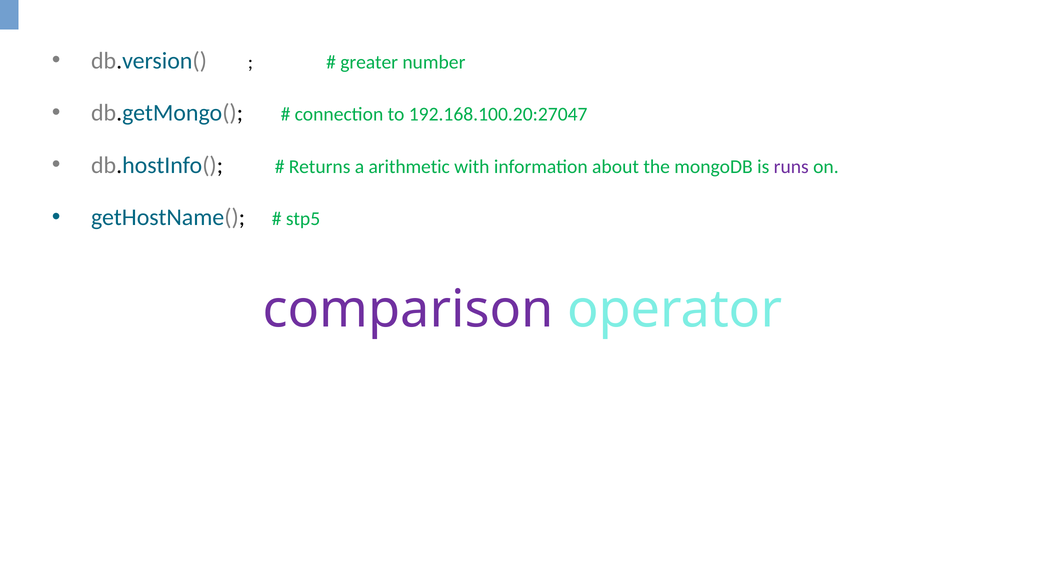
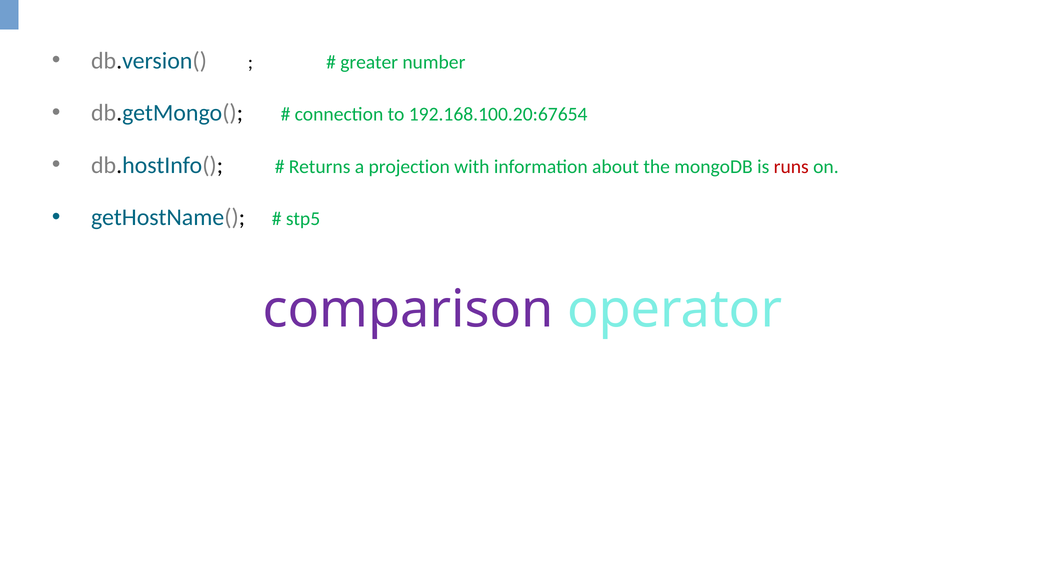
192.168.100.20:27047: 192.168.100.20:27047 -> 192.168.100.20:67654
arithmetic: arithmetic -> projection
runs colour: purple -> red
